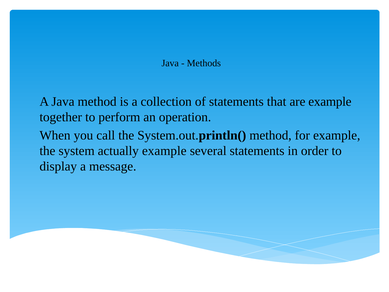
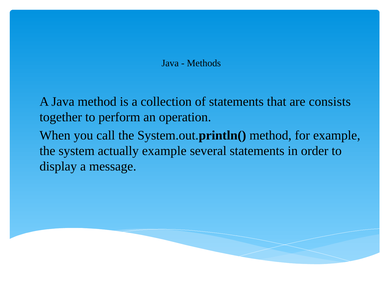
are example: example -> consists
